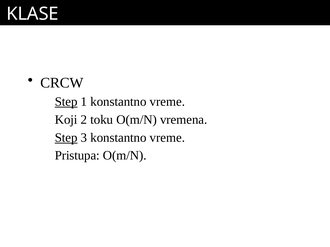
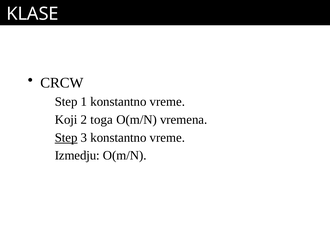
Step at (66, 102) underline: present -> none
toku: toku -> toga
Pristupa: Pristupa -> Izmedju
